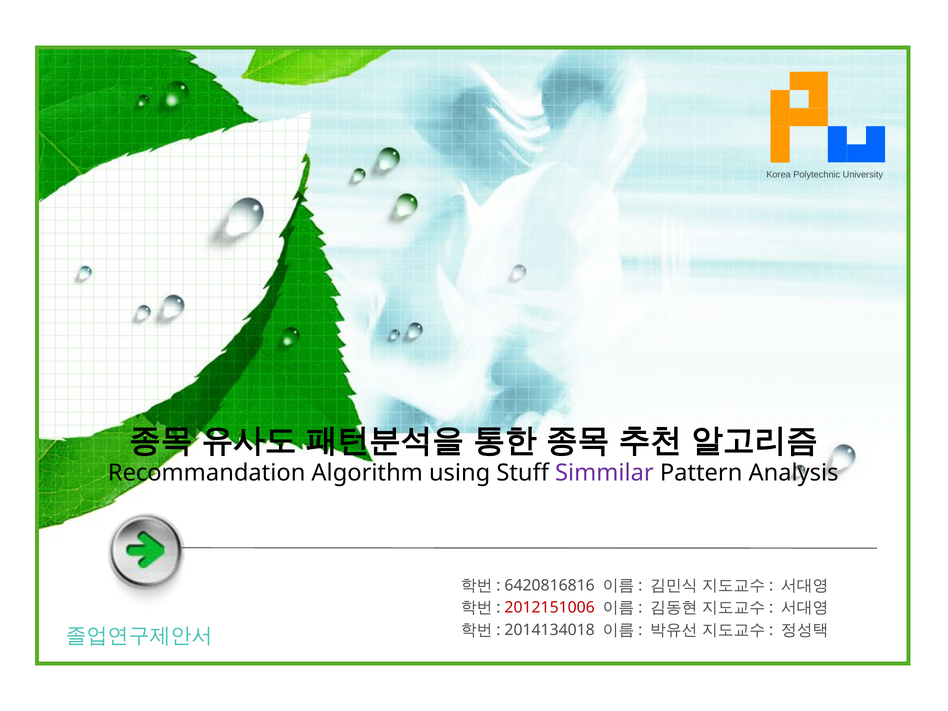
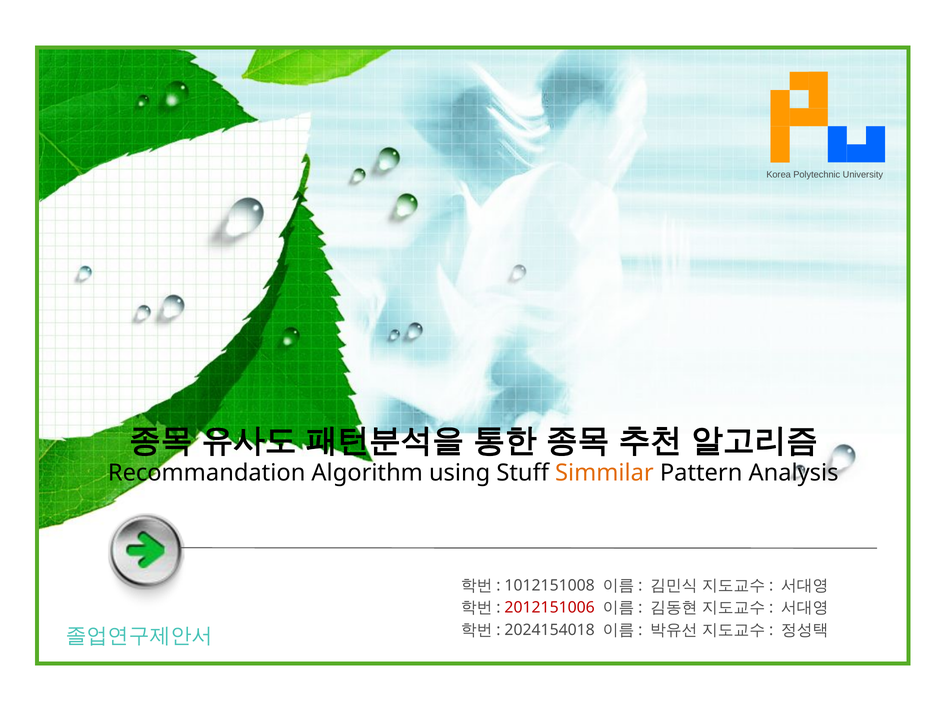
Simmilar colour: purple -> orange
6420816816: 6420816816 -> 1012151008
2014134018: 2014134018 -> 2024154018
